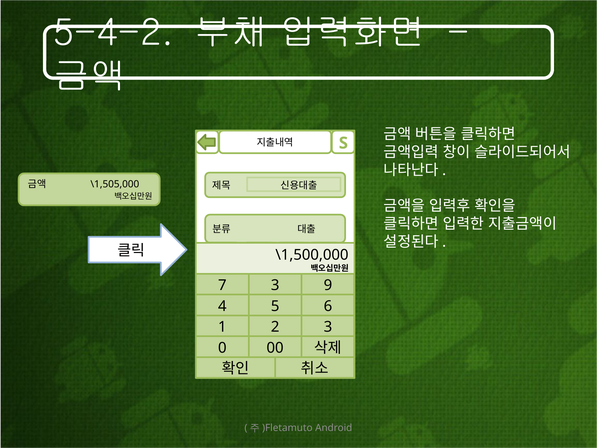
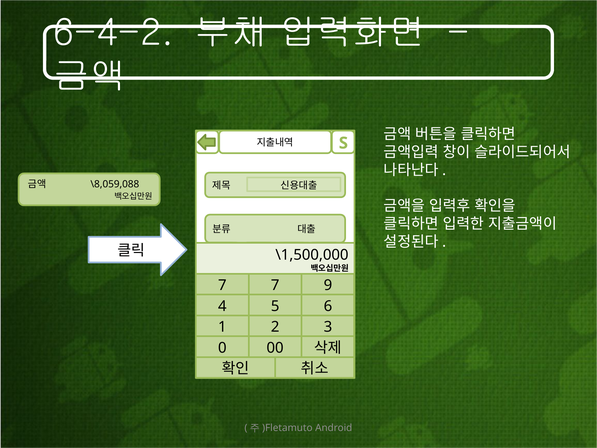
5-4-2: 5-4-2 -> 6-4-2
\1,505,000: \1,505,000 -> \8,059,088
7 3: 3 -> 7
